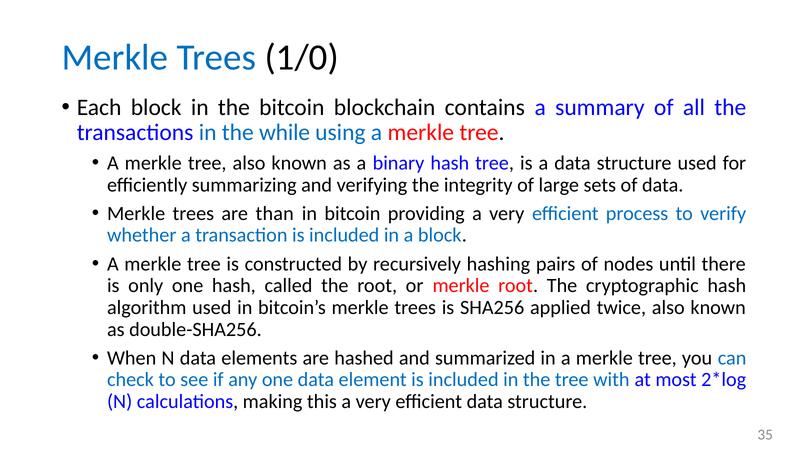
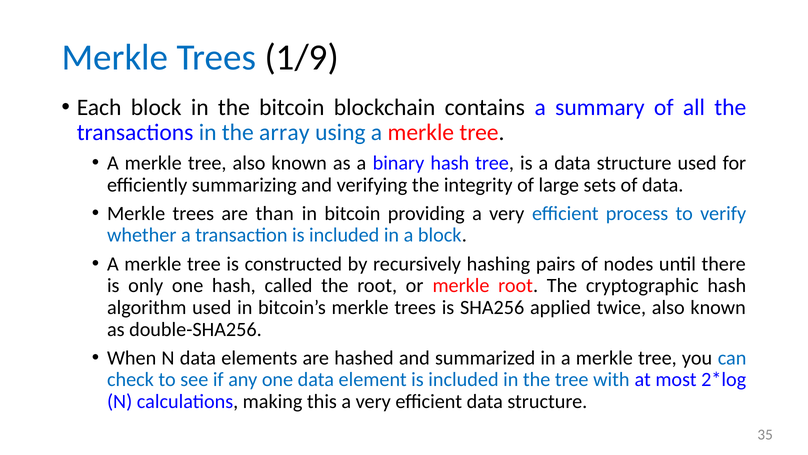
1/0: 1/0 -> 1/9
while: while -> array
